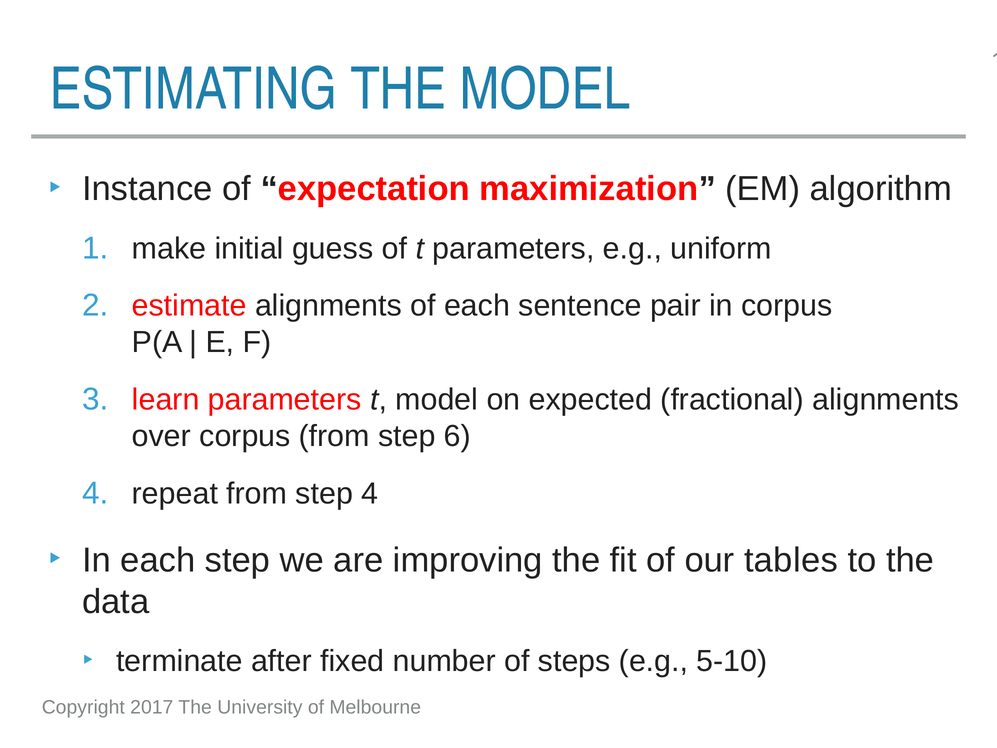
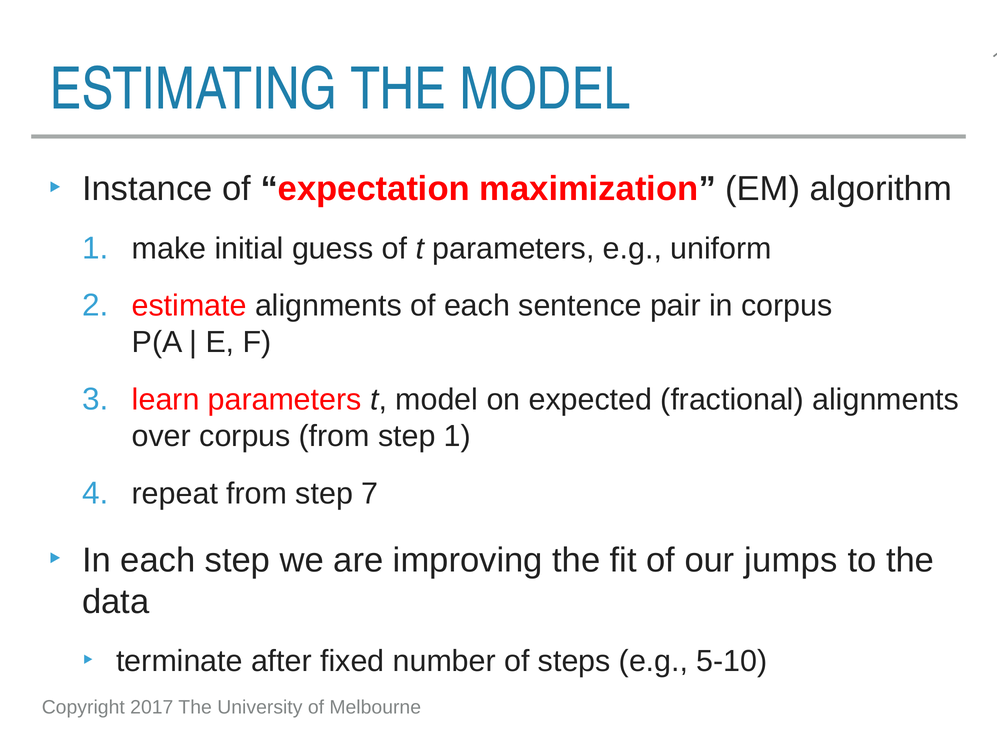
step 6: 6 -> 1
step 4: 4 -> 7
tables: tables -> jumps
